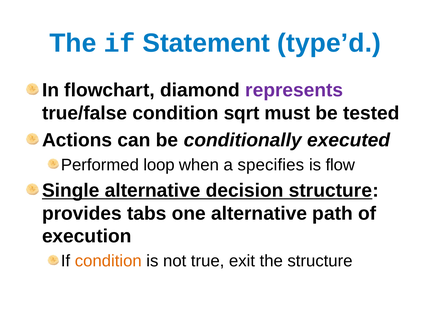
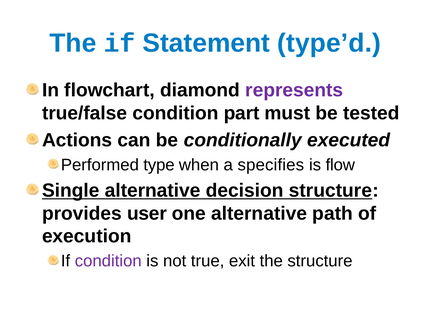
sqrt: sqrt -> part
loop: loop -> type
tabs: tabs -> user
condition at (108, 261) colour: orange -> purple
